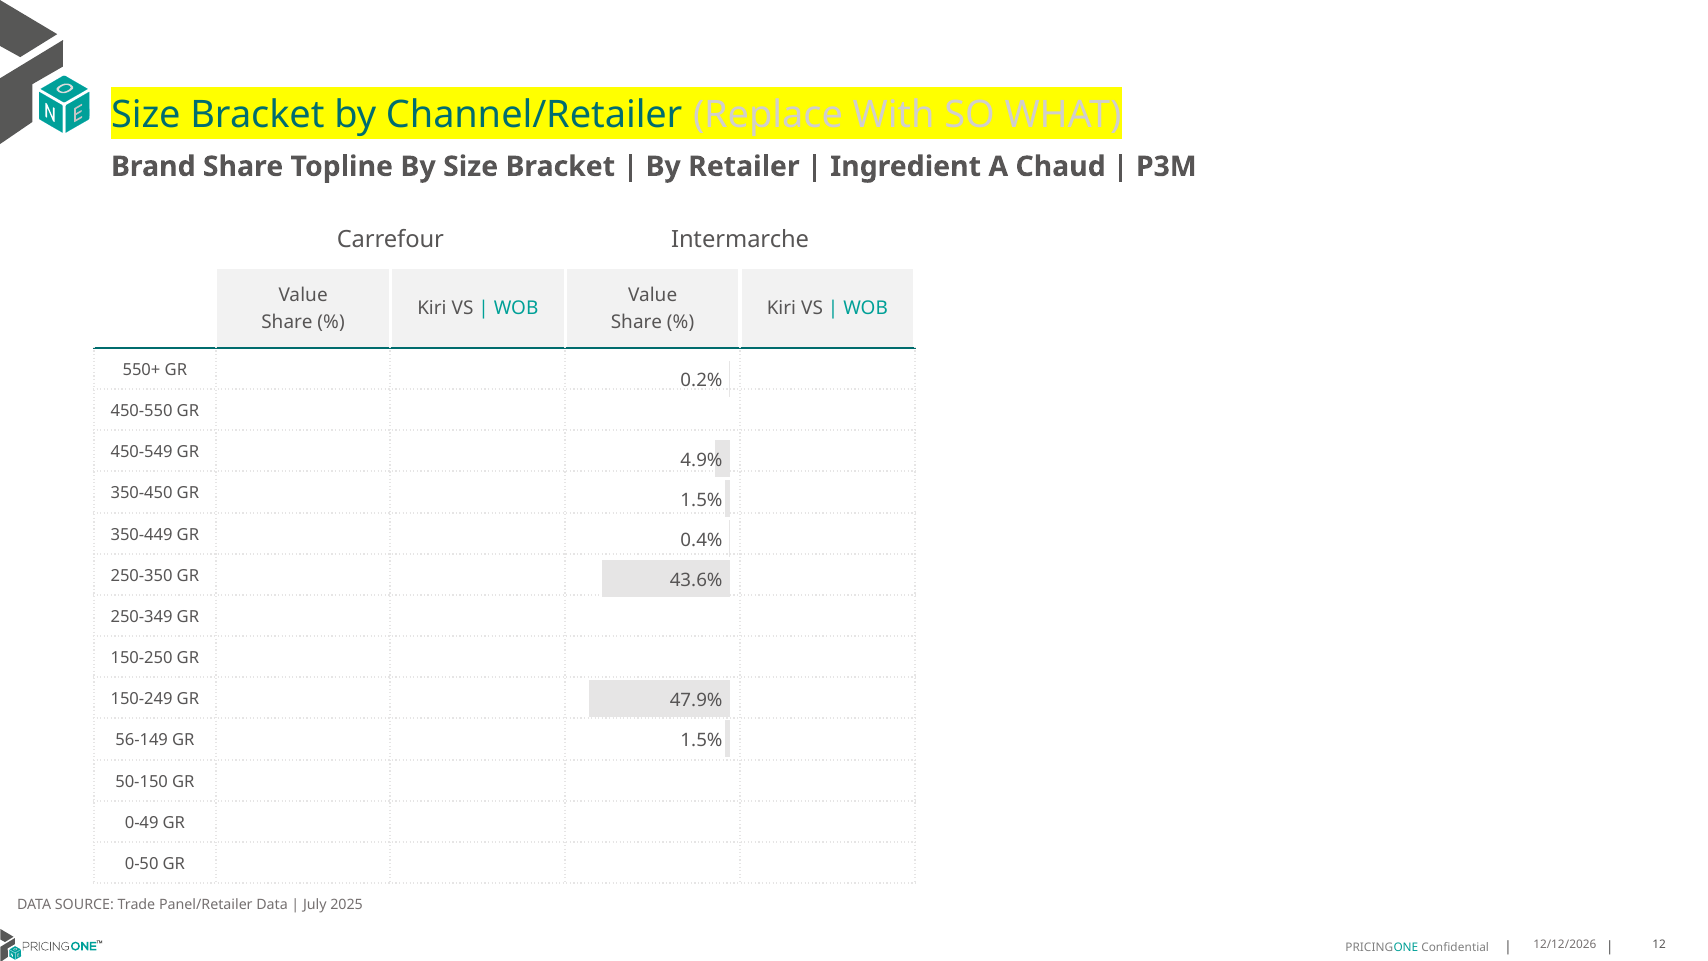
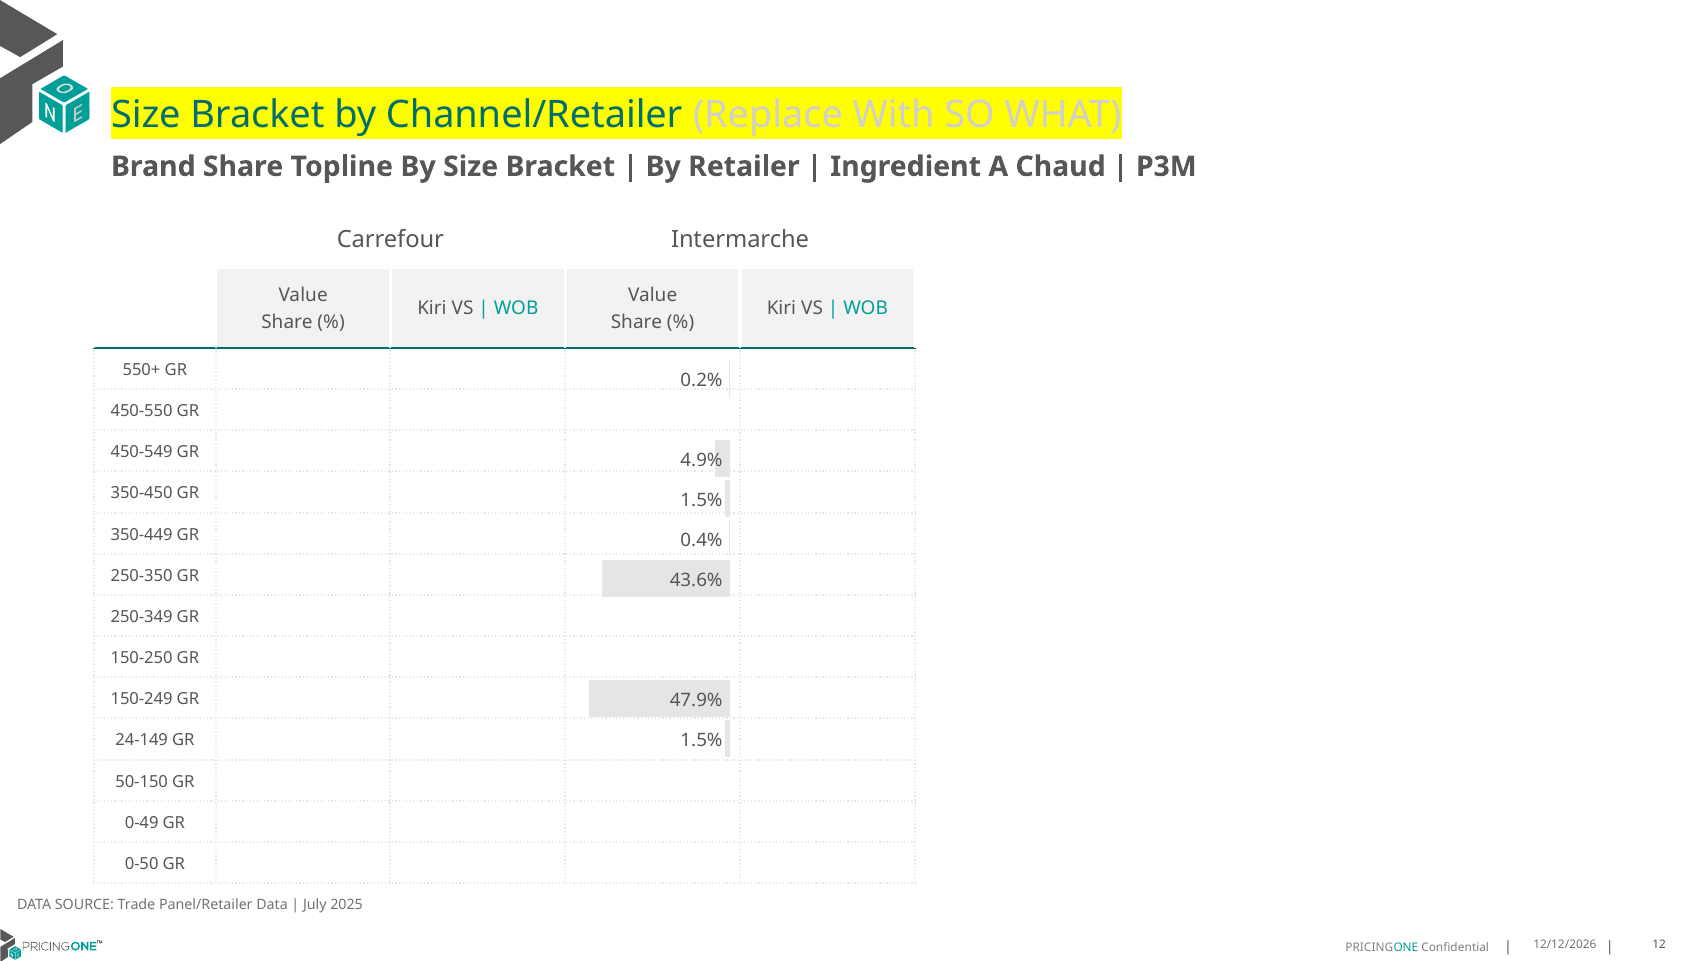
56-149: 56-149 -> 24-149
